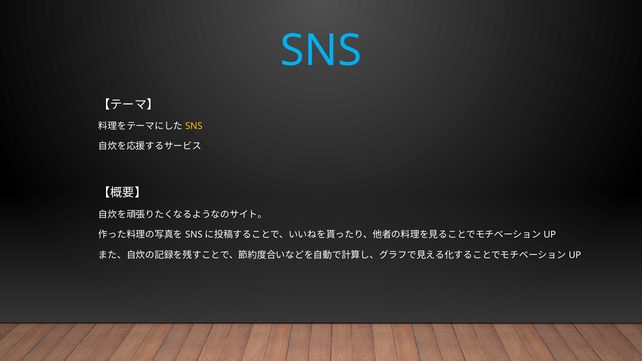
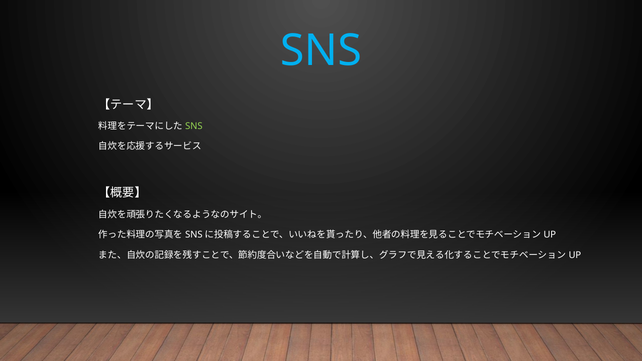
SNS at (194, 126) colour: yellow -> light green
